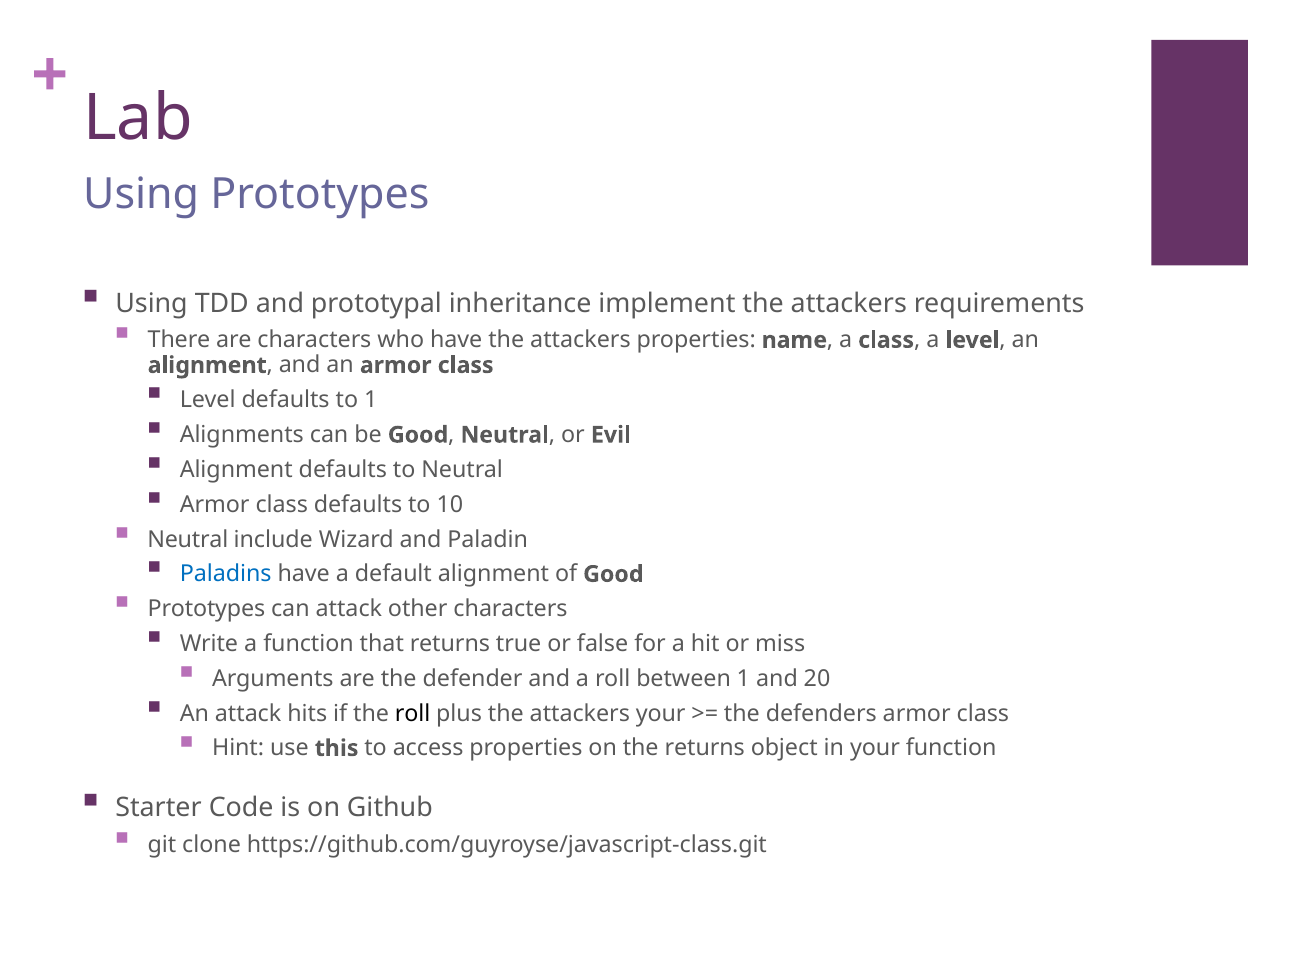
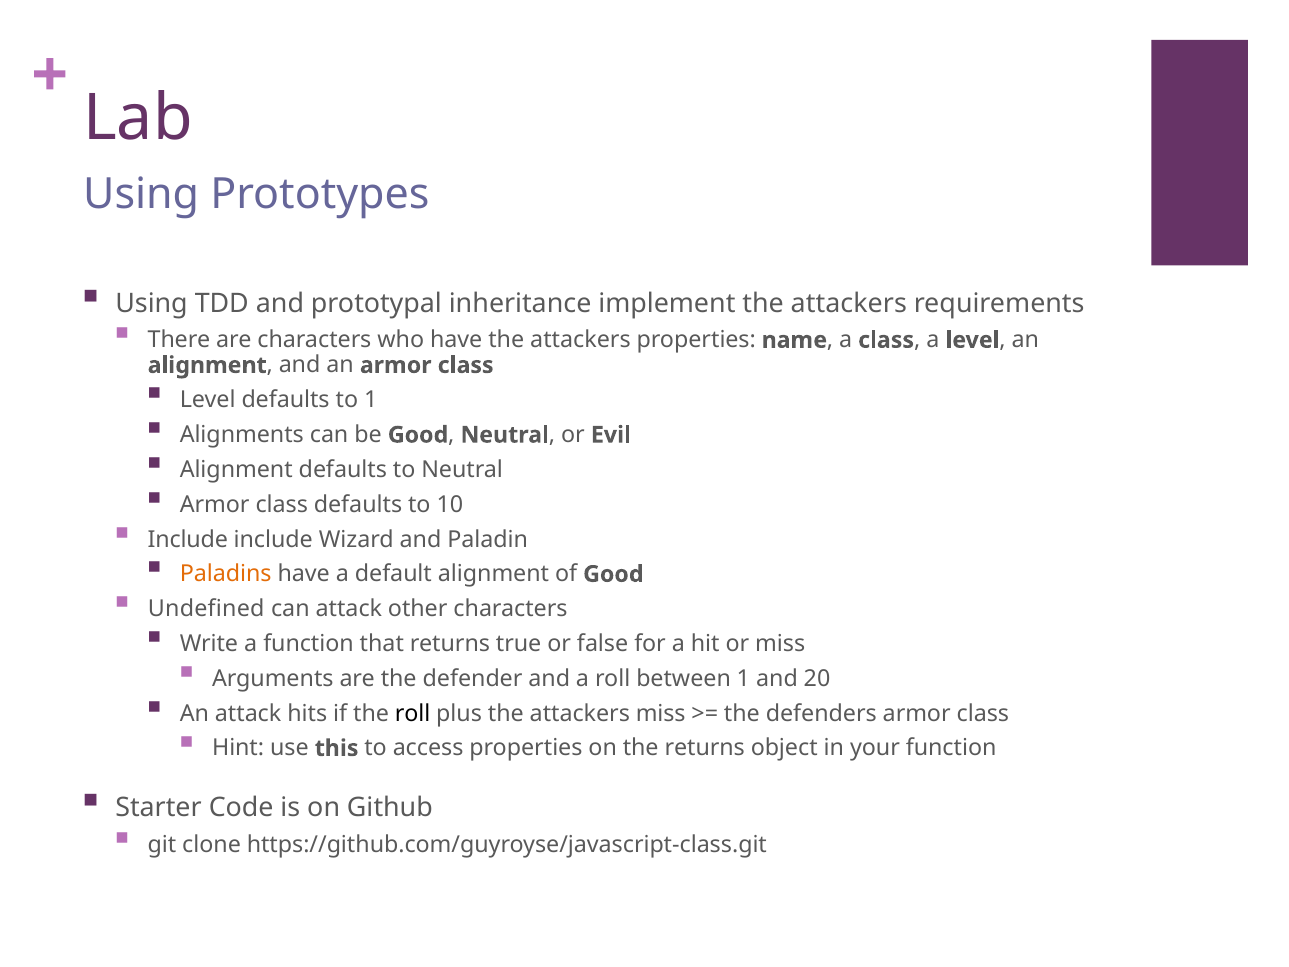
Neutral at (188, 539): Neutral -> Include
Paladins colour: blue -> orange
Prototypes at (206, 609): Prototypes -> Undefined
attackers your: your -> miss
